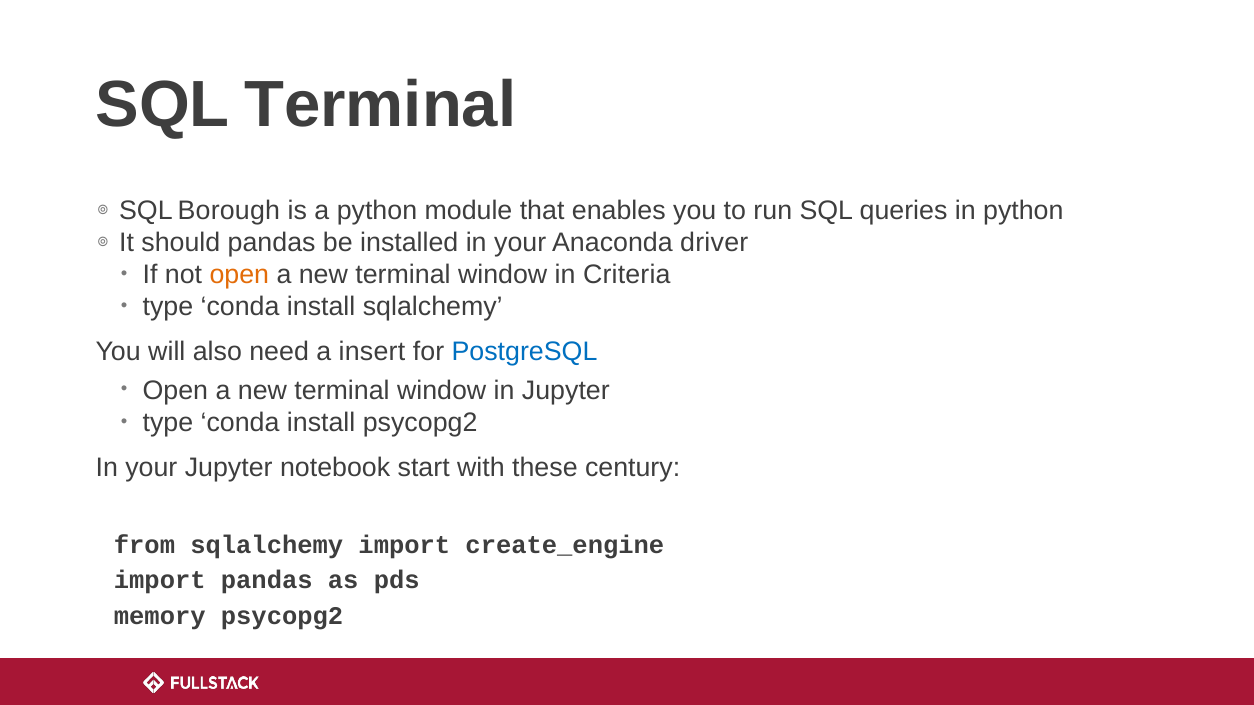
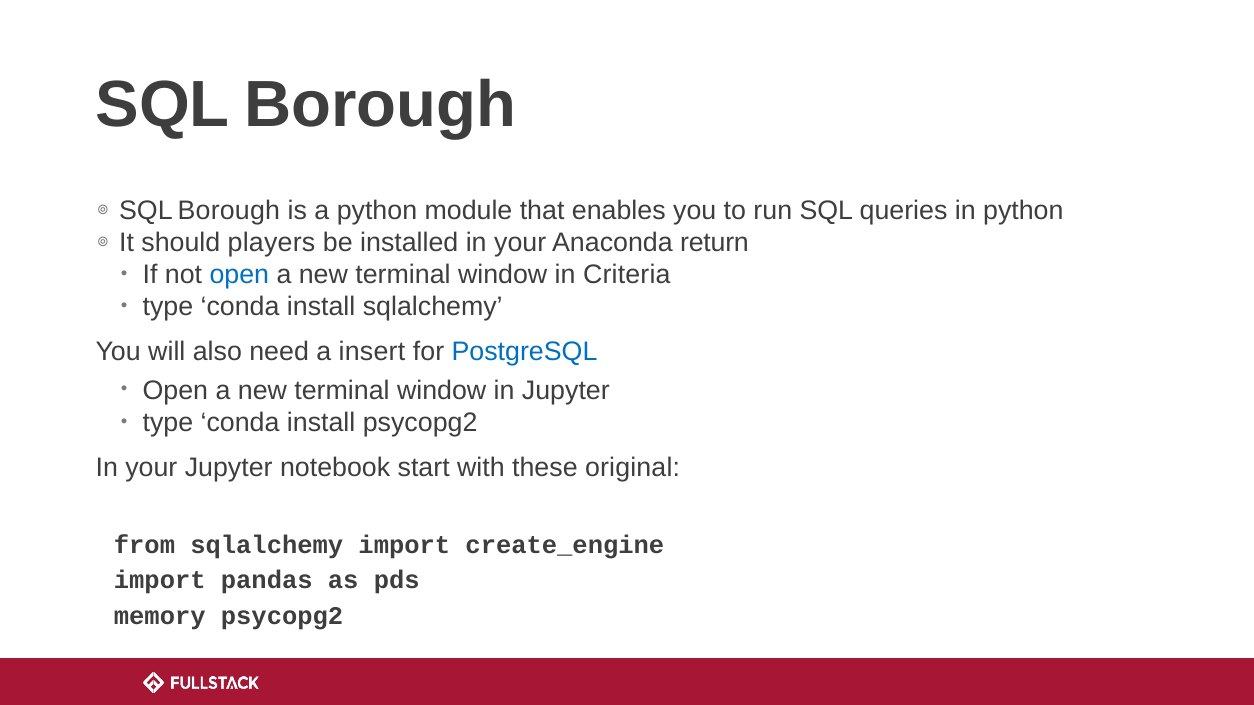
Terminal at (380, 105): Terminal -> Borough
should pandas: pandas -> players
driver: driver -> return
open at (239, 275) colour: orange -> blue
century: century -> original
